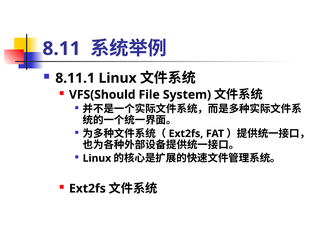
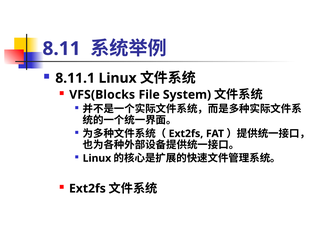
VFS(Should: VFS(Should -> VFS(Blocks
